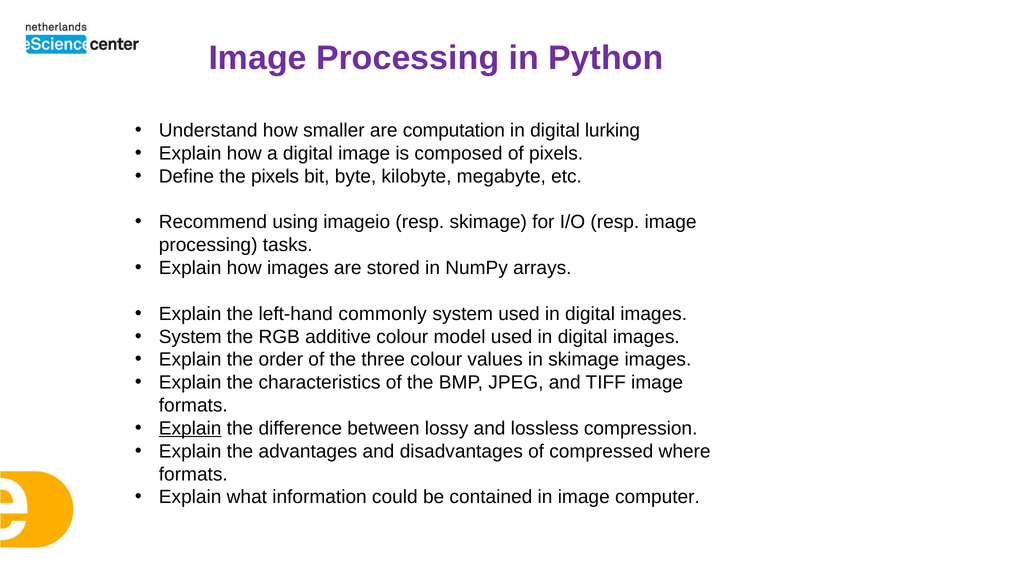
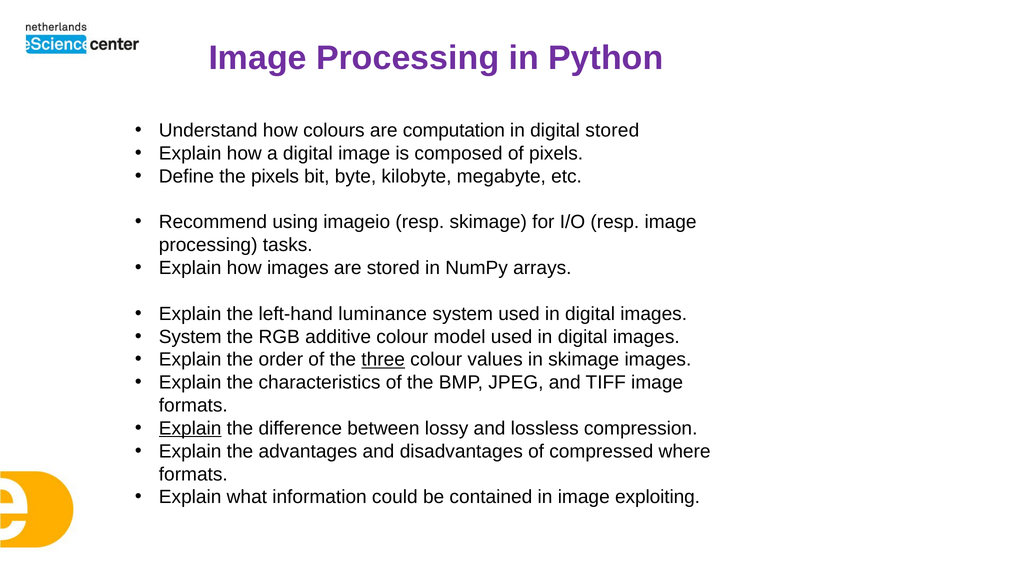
smaller: smaller -> colours
digital lurking: lurking -> stored
commonly: commonly -> luminance
three underline: none -> present
computer: computer -> exploiting
